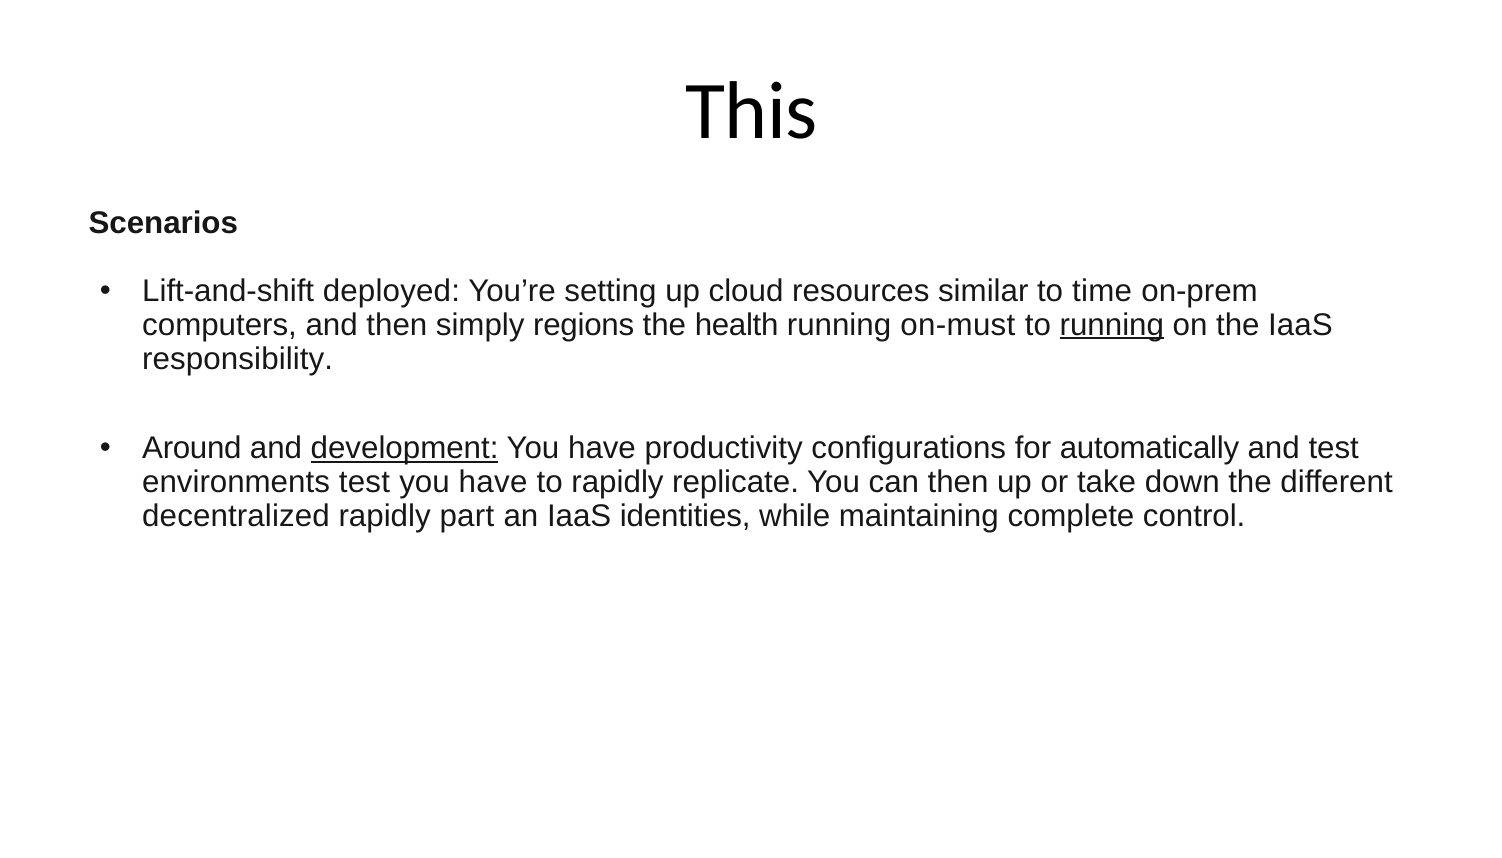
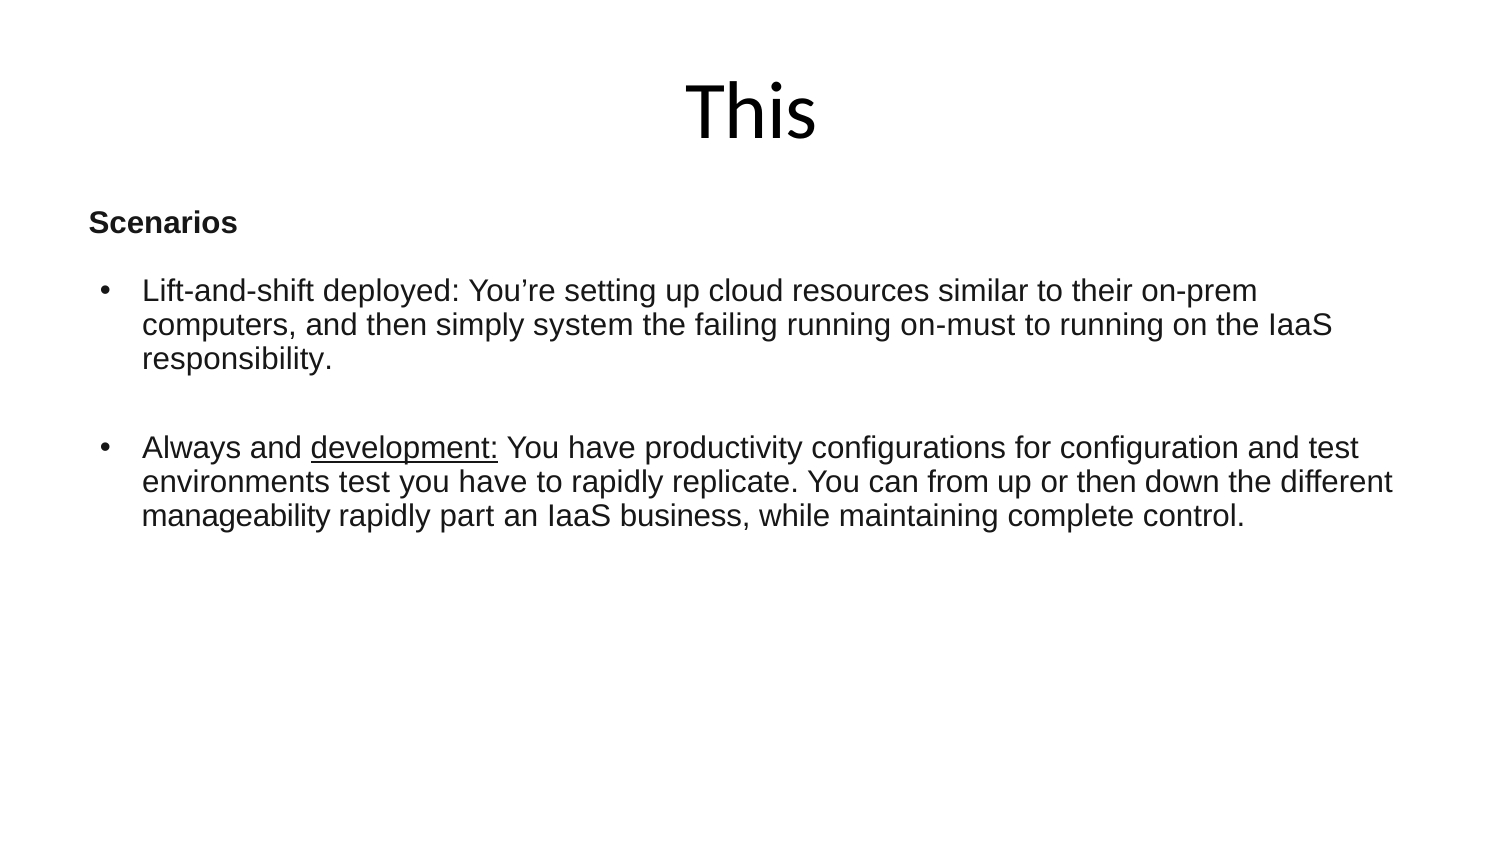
time: time -> their
regions: regions -> system
health: health -> failing
running at (1112, 325) underline: present -> none
Around: Around -> Always
automatically: automatically -> configuration
can then: then -> from
or take: take -> then
decentralized: decentralized -> manageability
identities: identities -> business
